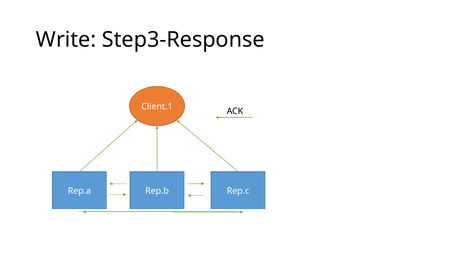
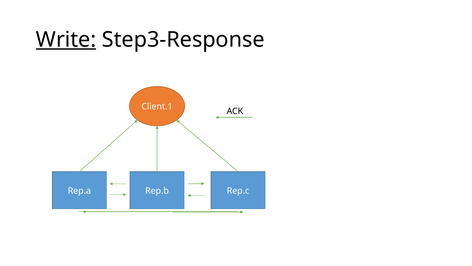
Write underline: none -> present
